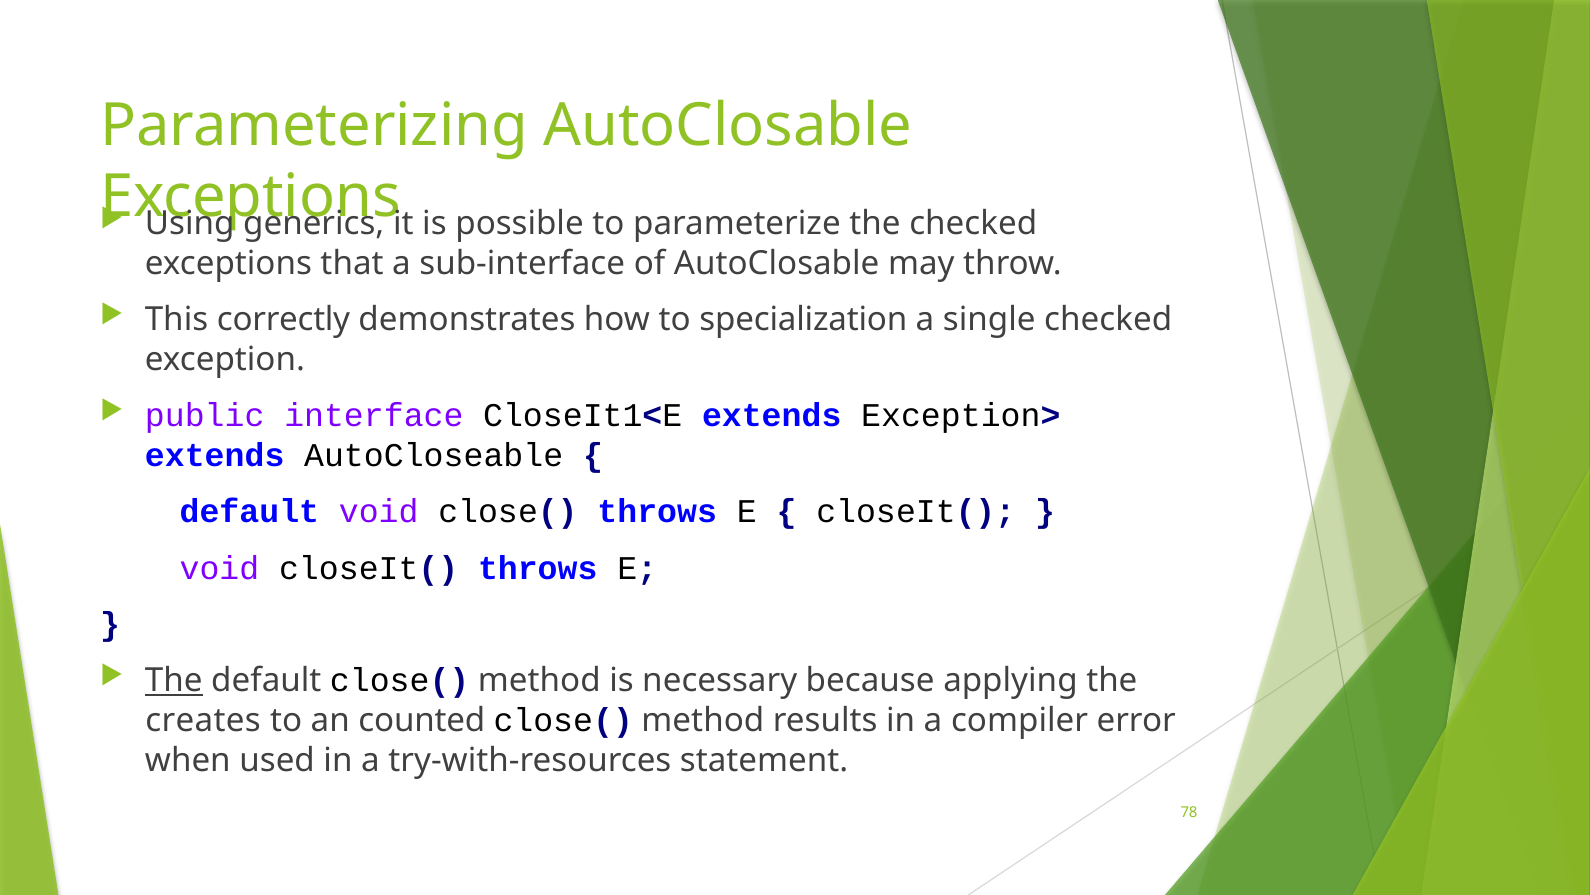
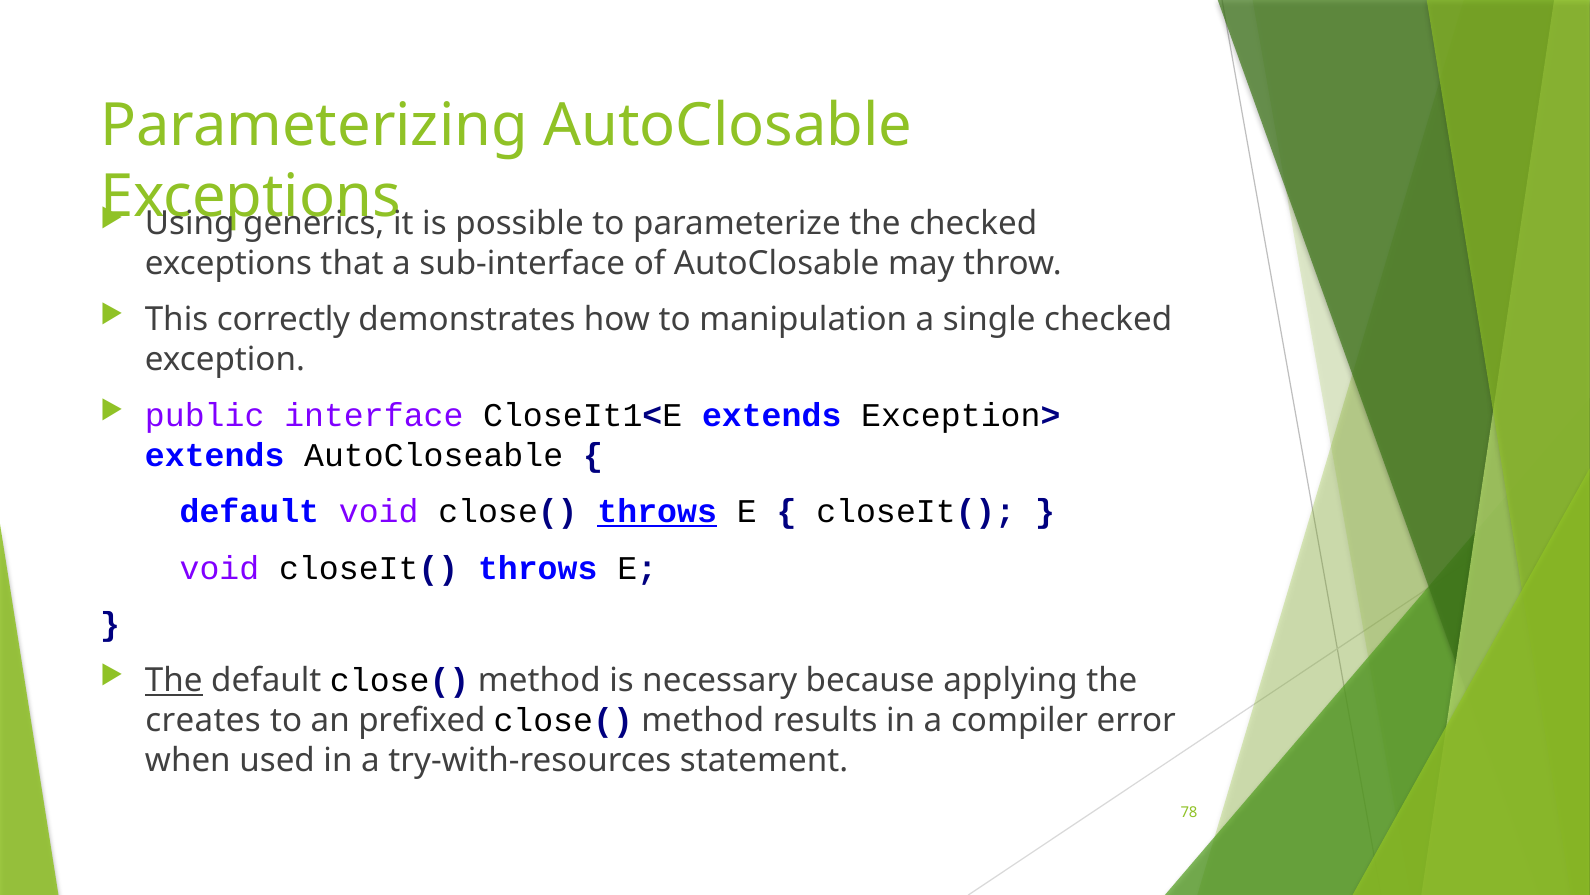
specialization: specialization -> manipulation
throws at (657, 512) underline: none -> present
counted: counted -> prefixed
